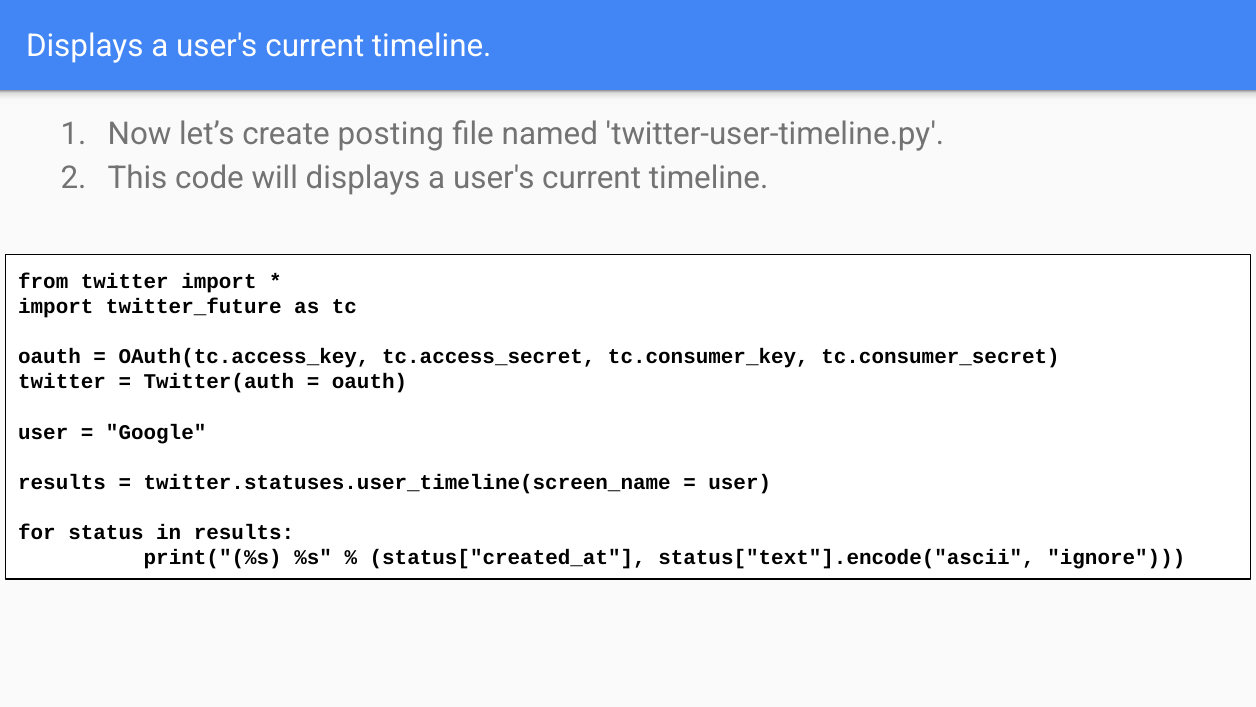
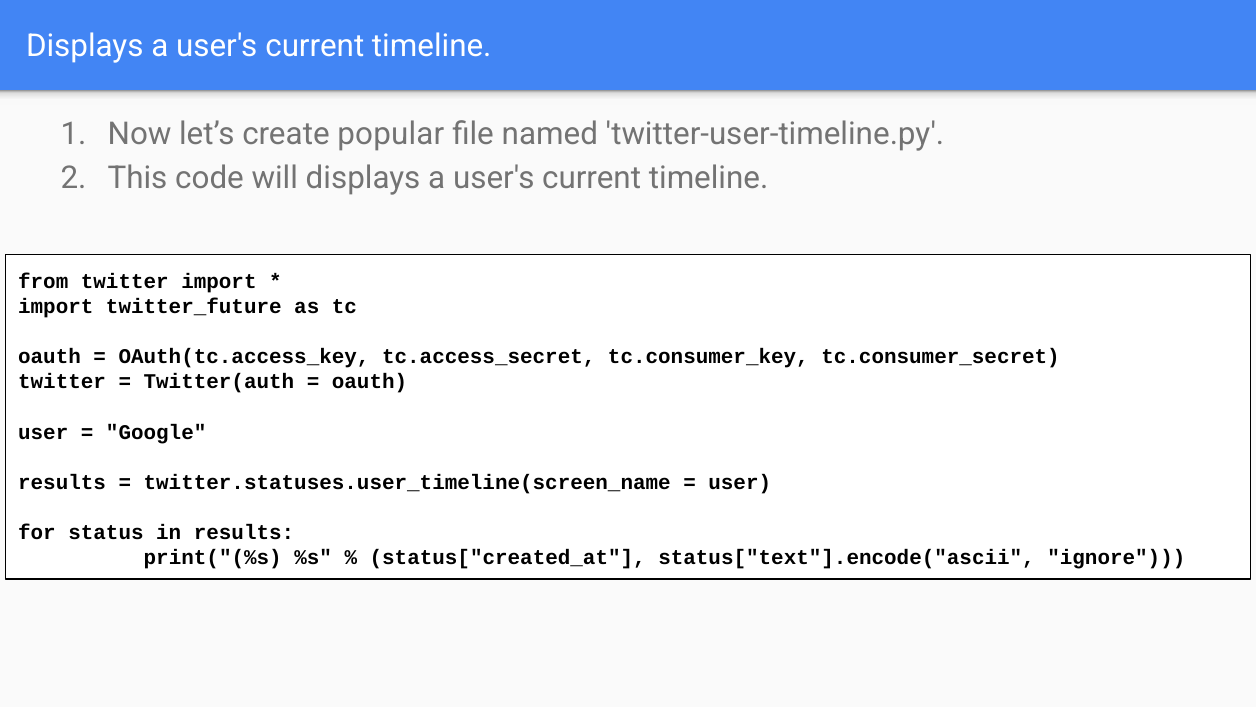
posting: posting -> popular
